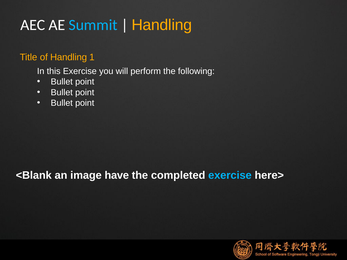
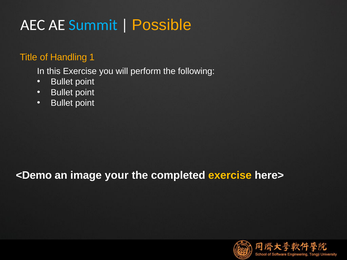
Handling at (162, 25): Handling -> Possible
<Blank: <Blank -> <Demo
have: have -> your
exercise at (230, 176) colour: light blue -> yellow
